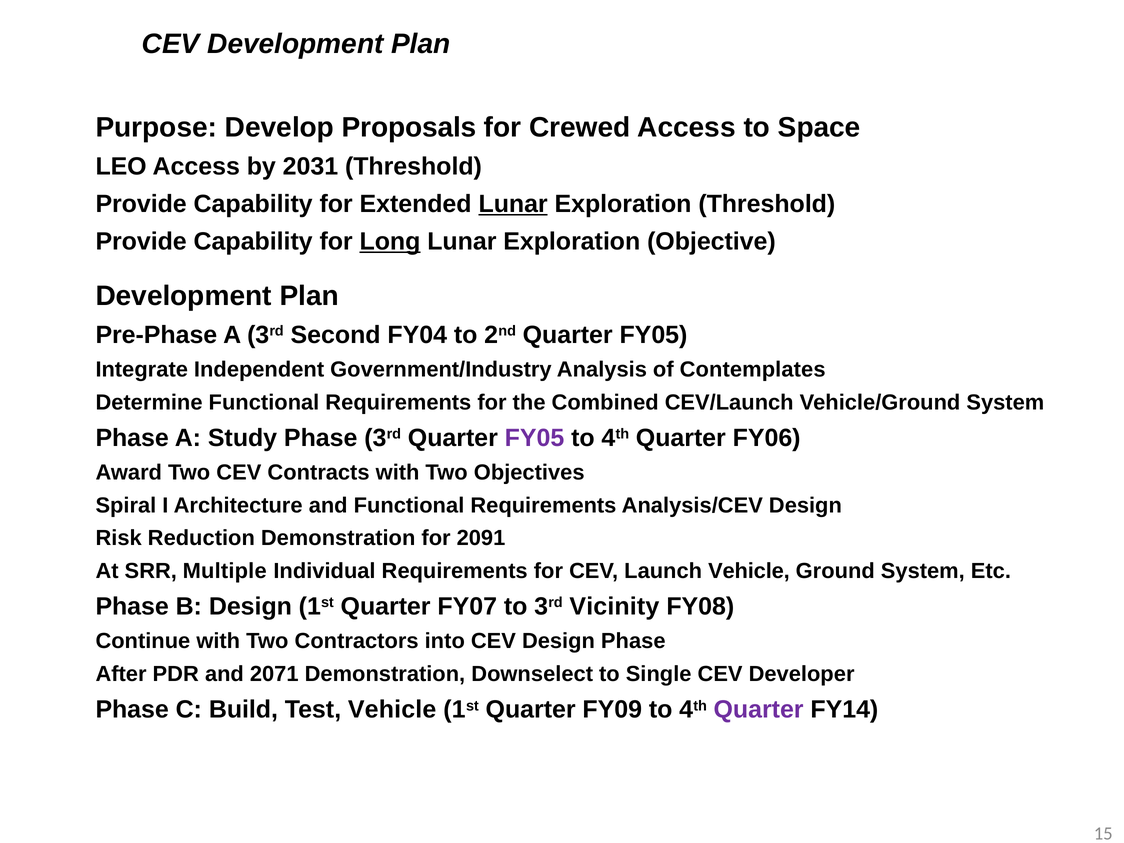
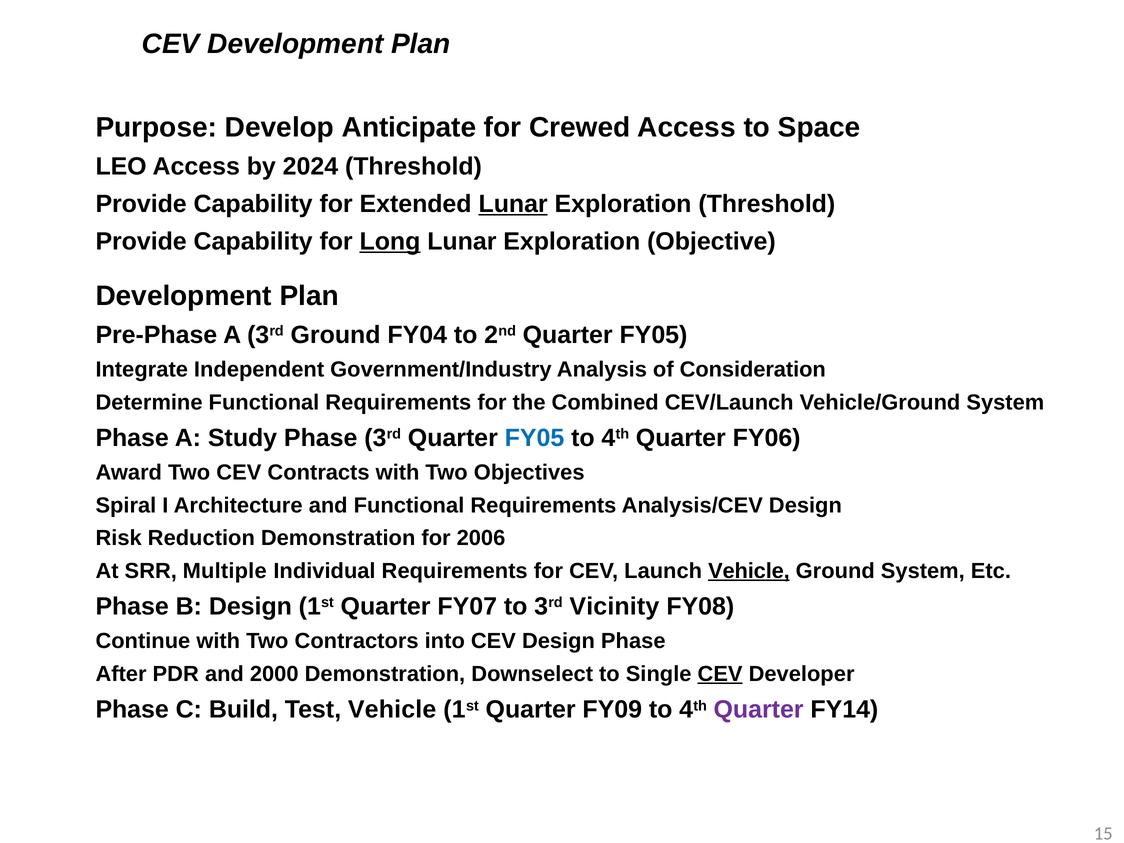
Proposals: Proposals -> Anticipate
2031: 2031 -> 2024
3rd Second: Second -> Ground
Contemplates: Contemplates -> Consideration
FY05 at (535, 438) colour: purple -> blue
2091: 2091 -> 2006
Vehicle at (749, 571) underline: none -> present
2071: 2071 -> 2000
CEV at (720, 674) underline: none -> present
